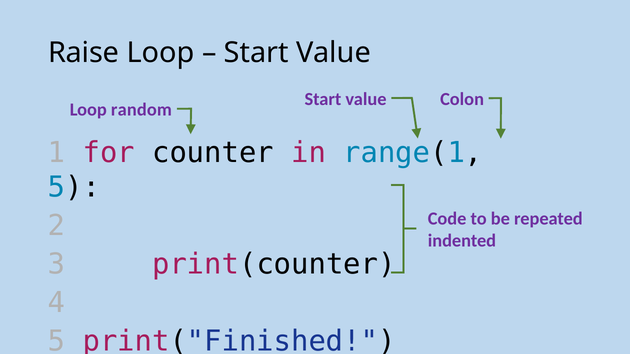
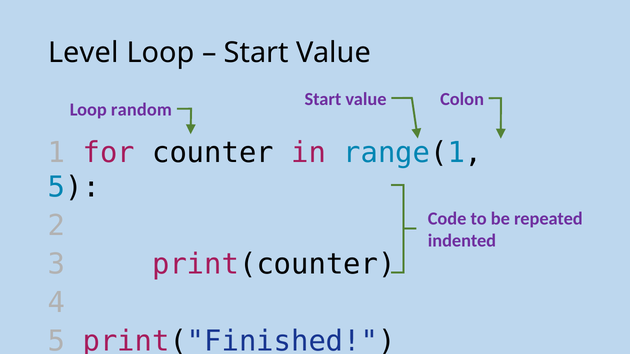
Raise: Raise -> Level
